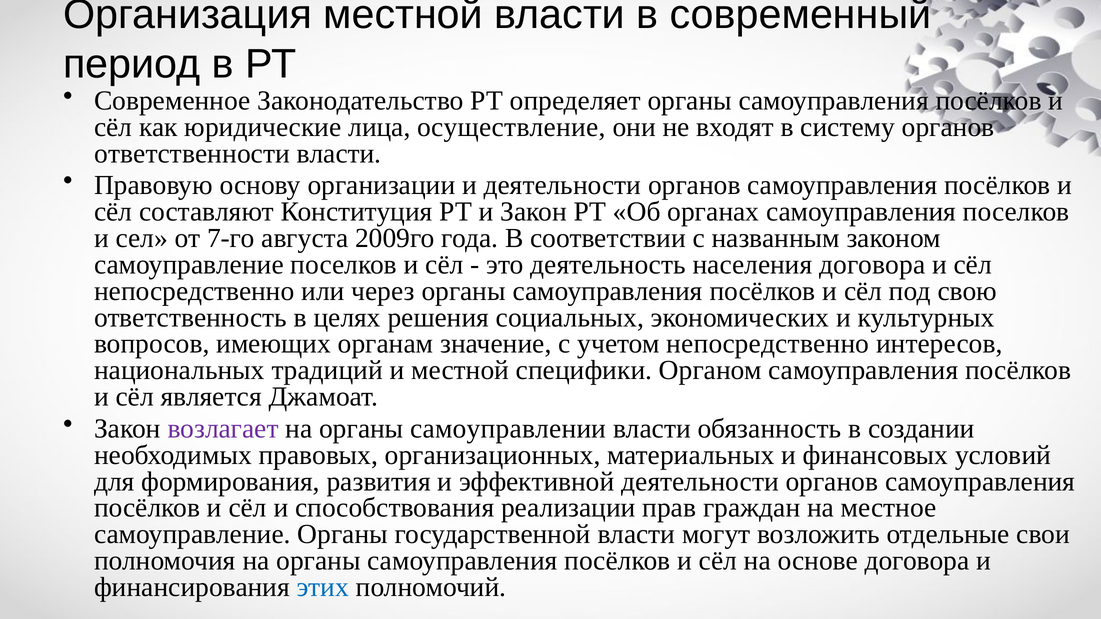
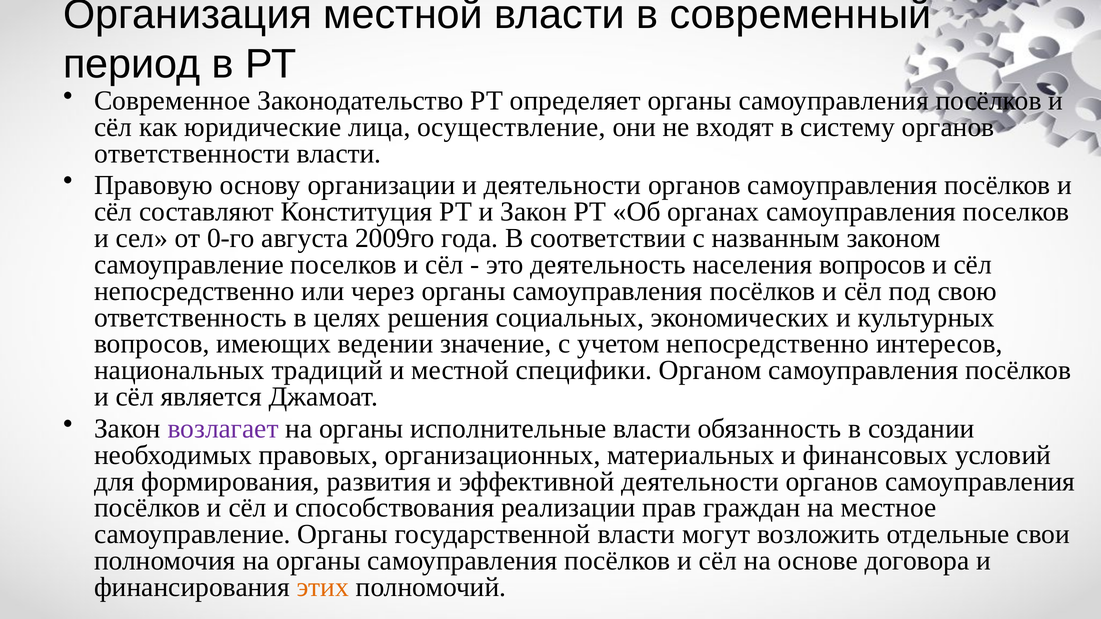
7-го: 7-го -> 0-го
населения договора: договора -> вопросов
органам: органам -> ведении
самоуправлении: самоуправлении -> исполнительные
этих colour: blue -> orange
